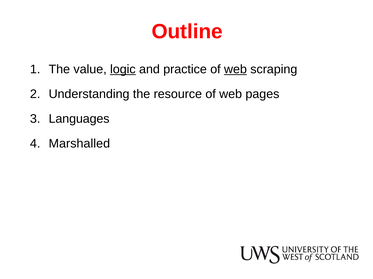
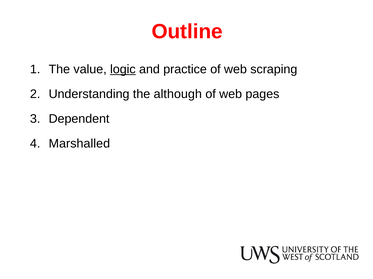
web at (235, 69) underline: present -> none
resource: resource -> although
Languages: Languages -> Dependent
